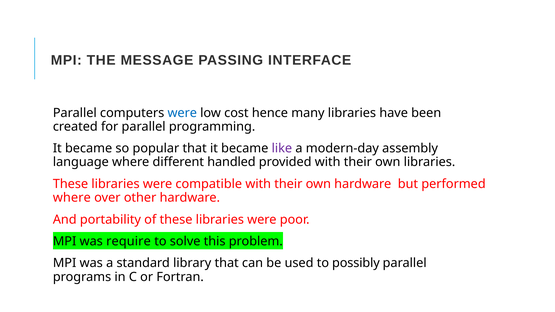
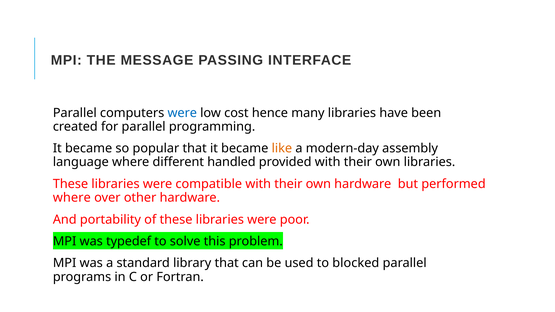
like colour: purple -> orange
require: require -> typedef
possibly: possibly -> blocked
